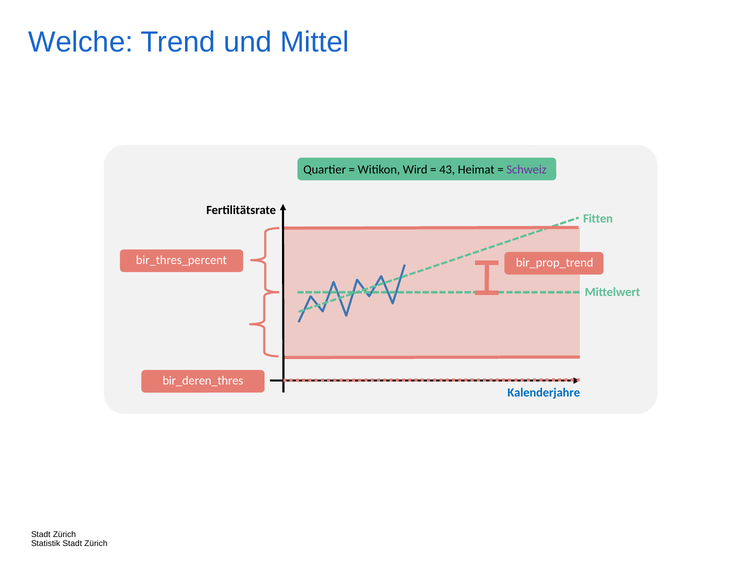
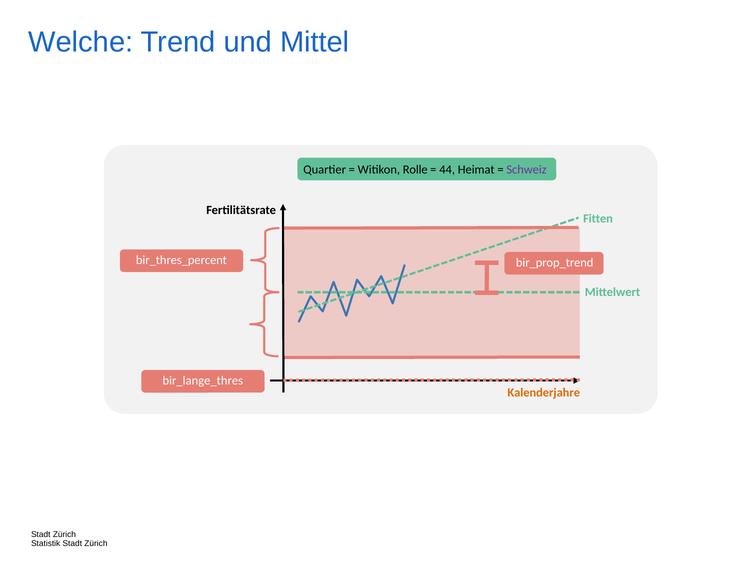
Wird: Wird -> Rolle
43: 43 -> 44
bir_deren_thres: bir_deren_thres -> bir_lange_thres
Kalenderjahre colour: blue -> orange
